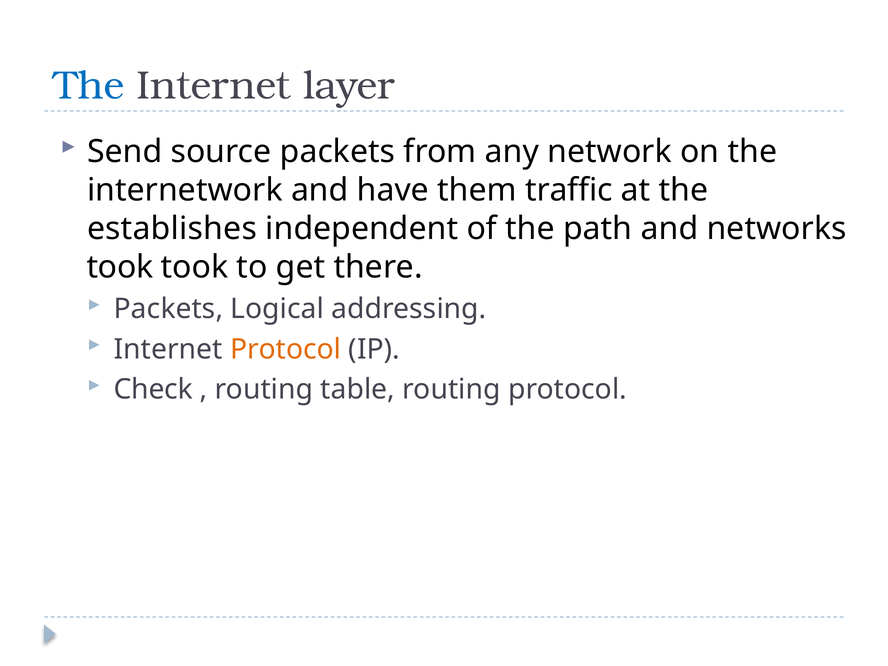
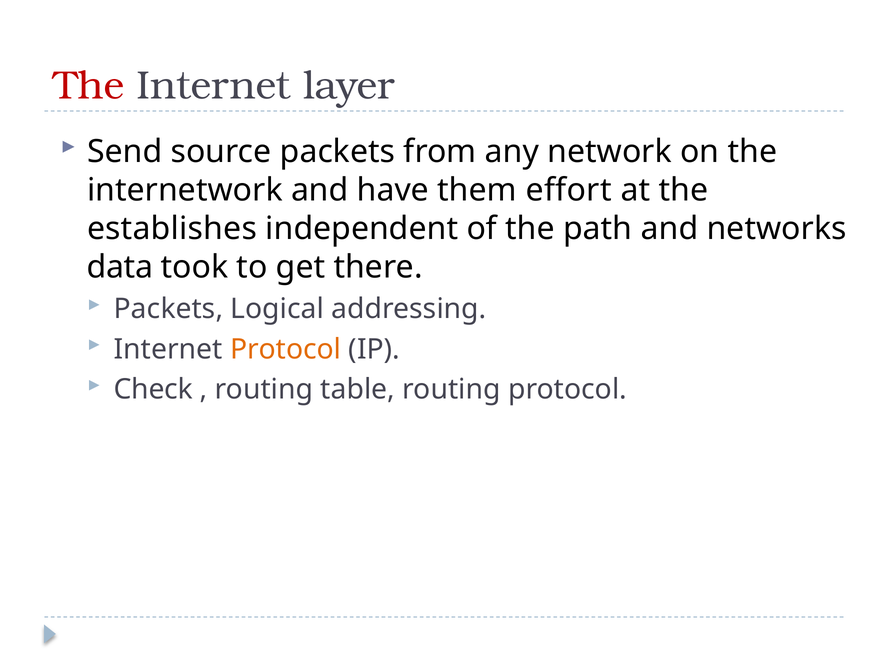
The at (89, 86) colour: blue -> red
traffic: traffic -> effort
took at (120, 267): took -> data
